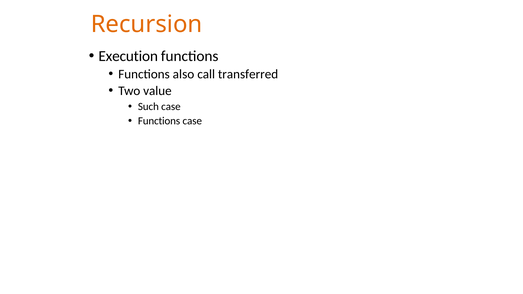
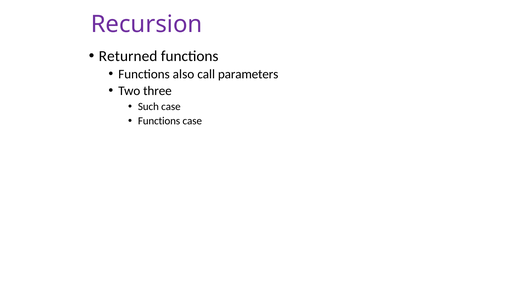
Recursion colour: orange -> purple
Execution: Execution -> Returned
transferred: transferred -> parameters
value: value -> three
